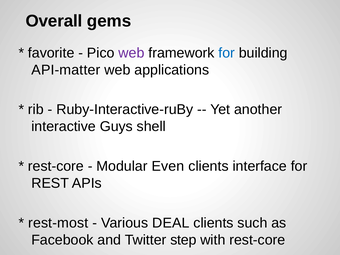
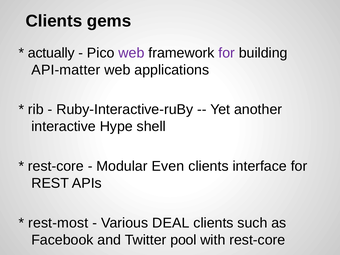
Overall at (54, 21): Overall -> Clients
favorite: favorite -> actually
for at (227, 53) colour: blue -> purple
Guys: Guys -> Hype
step: step -> pool
